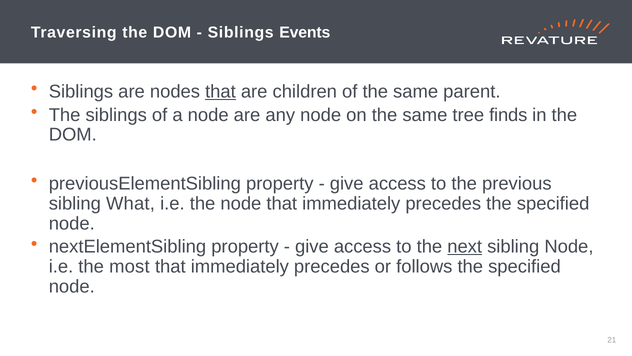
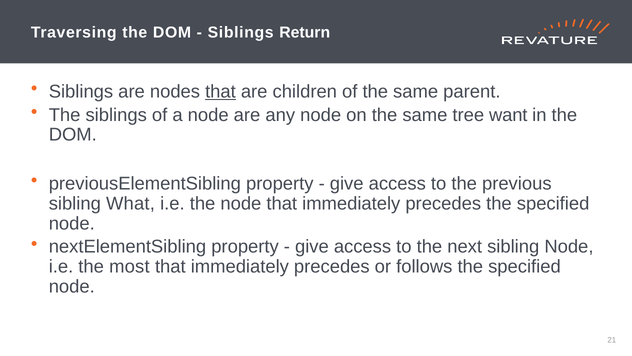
Events: Events -> Return
finds: finds -> want
next underline: present -> none
